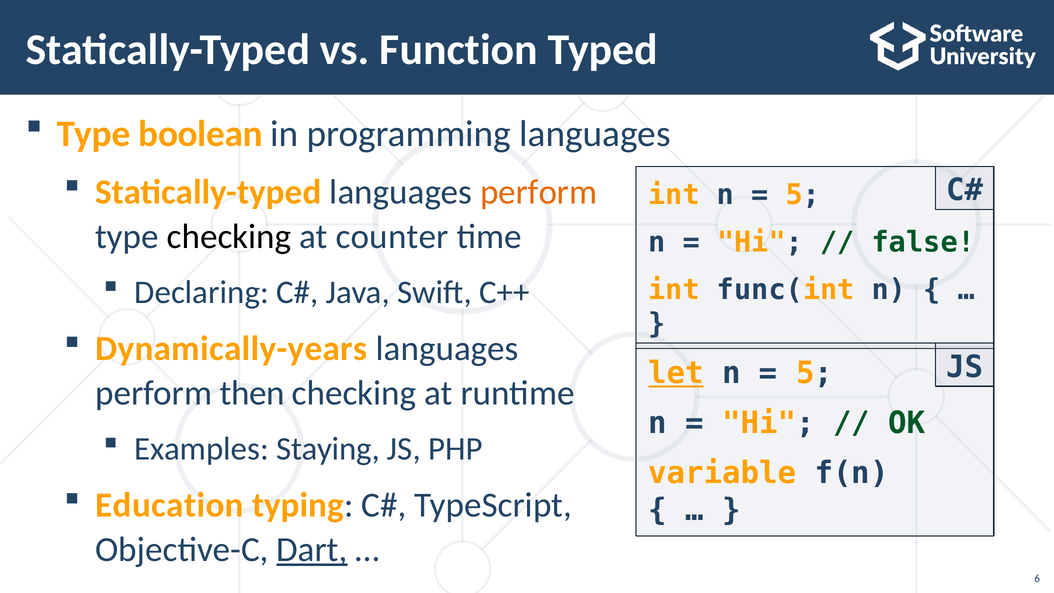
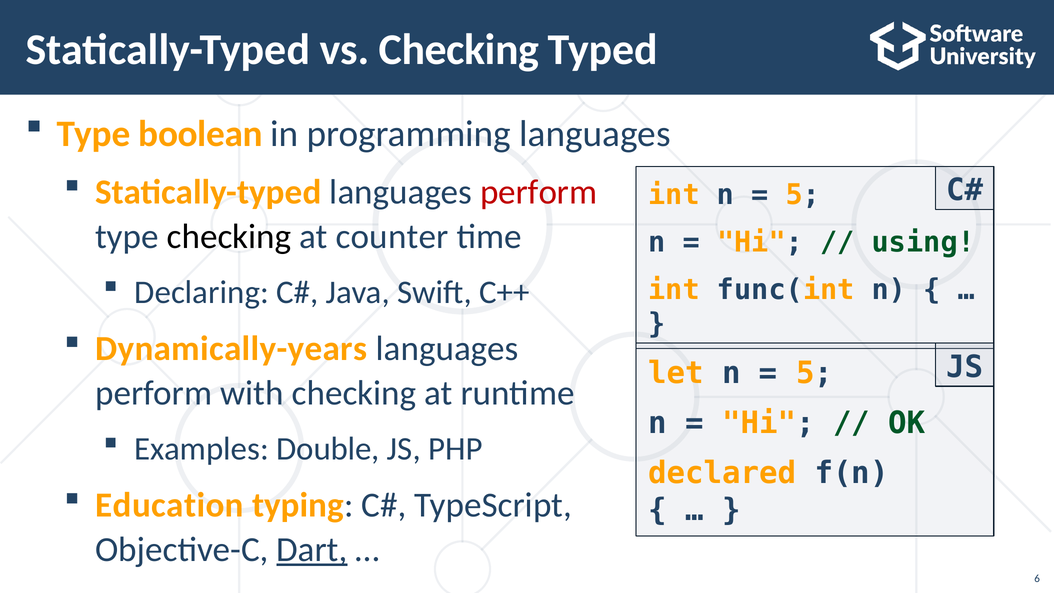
vs Function: Function -> Checking
perform at (539, 192) colour: orange -> red
false: false -> using
let underline: present -> none
then: then -> with
Staying: Staying -> Double
variable: variable -> declared
